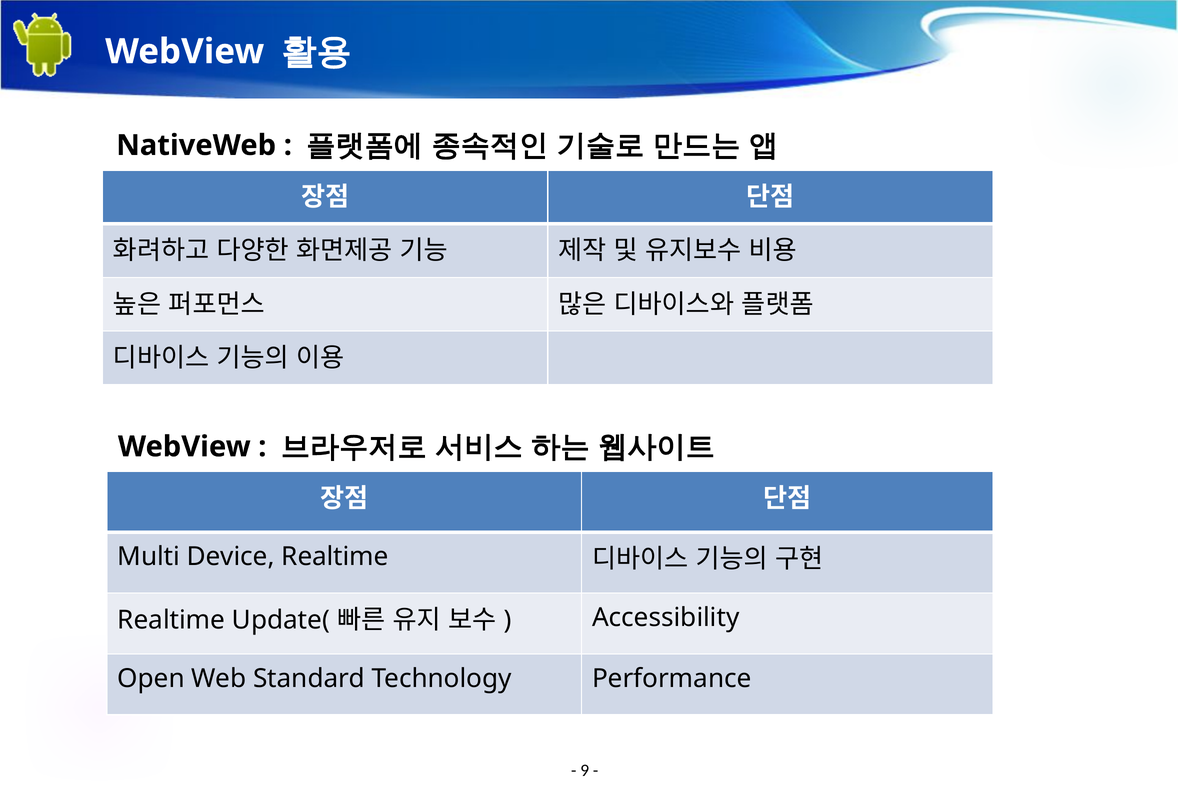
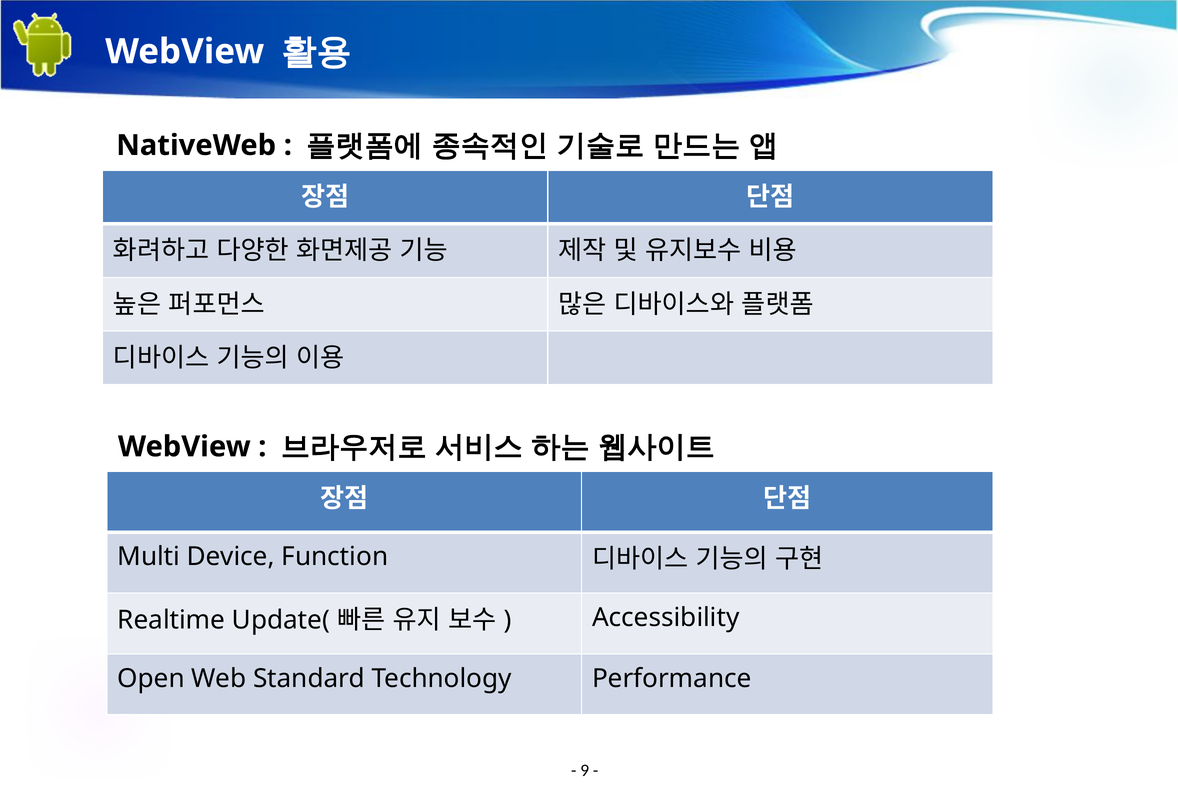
Device Realtime: Realtime -> Function
